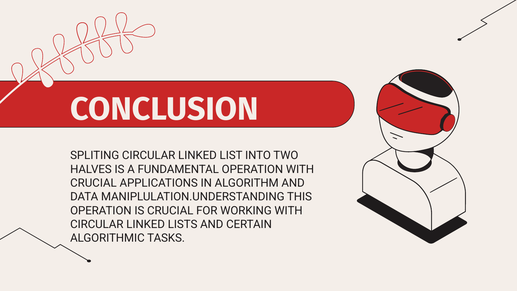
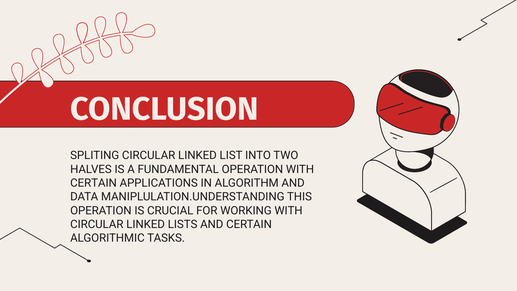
CRUCIAL at (93, 183): CRUCIAL -> CERTAIN
